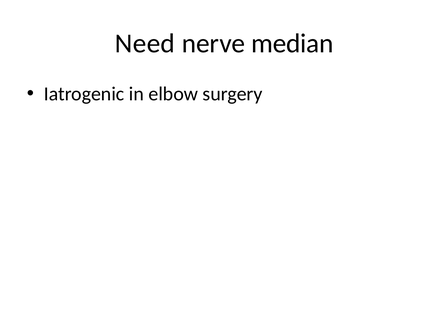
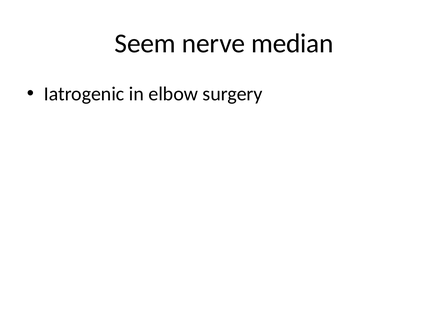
Need: Need -> Seem
